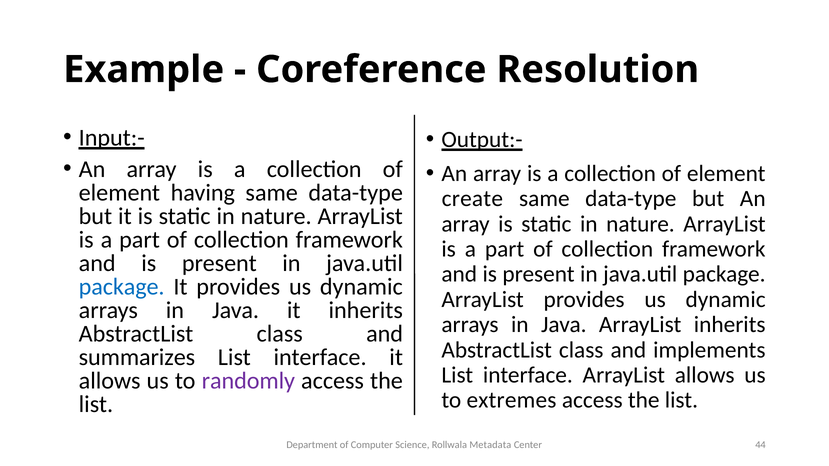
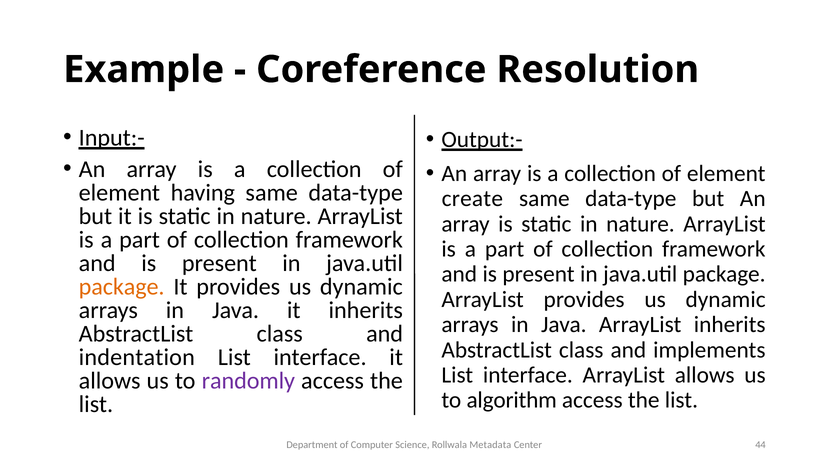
package at (122, 287) colour: blue -> orange
summarizes: summarizes -> indentation
extremes: extremes -> algorithm
